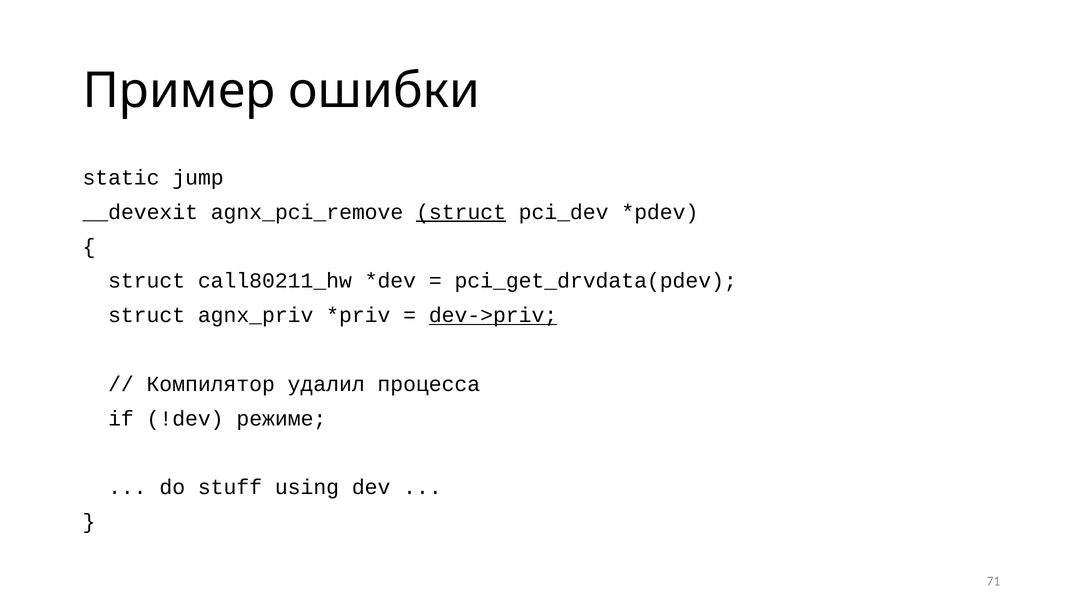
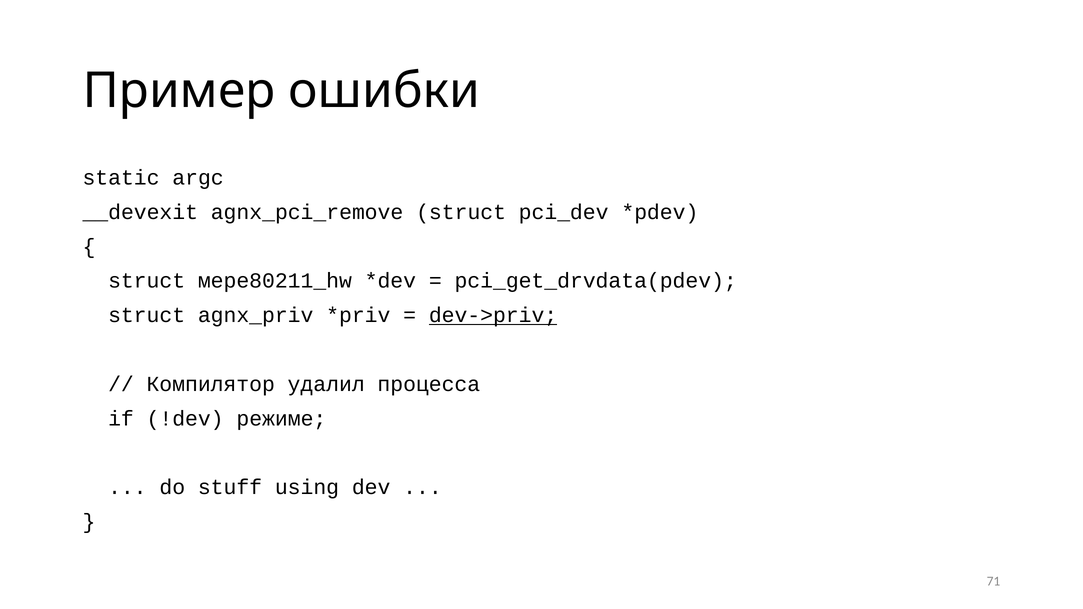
jump: jump -> argc
struct at (461, 212) underline: present -> none
call80211_hw: call80211_hw -> мере80211_hw
